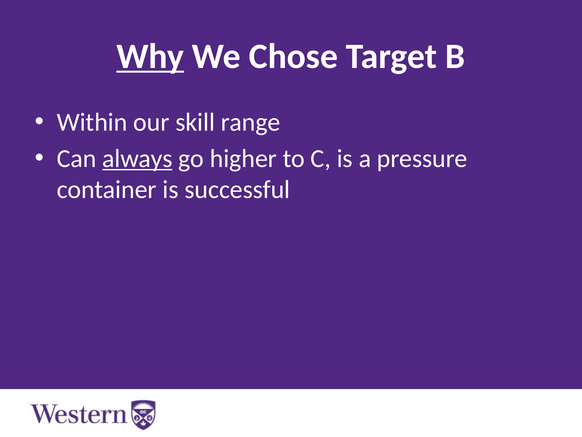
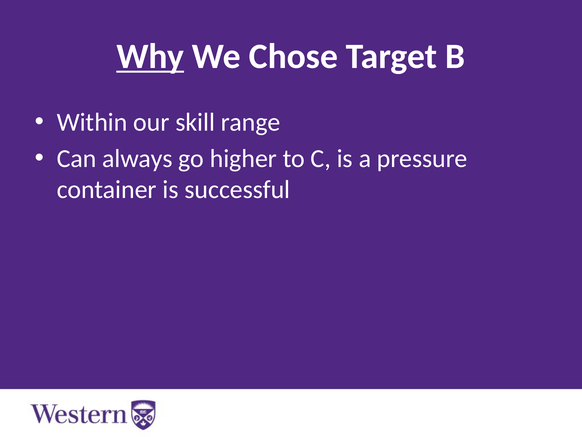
always underline: present -> none
